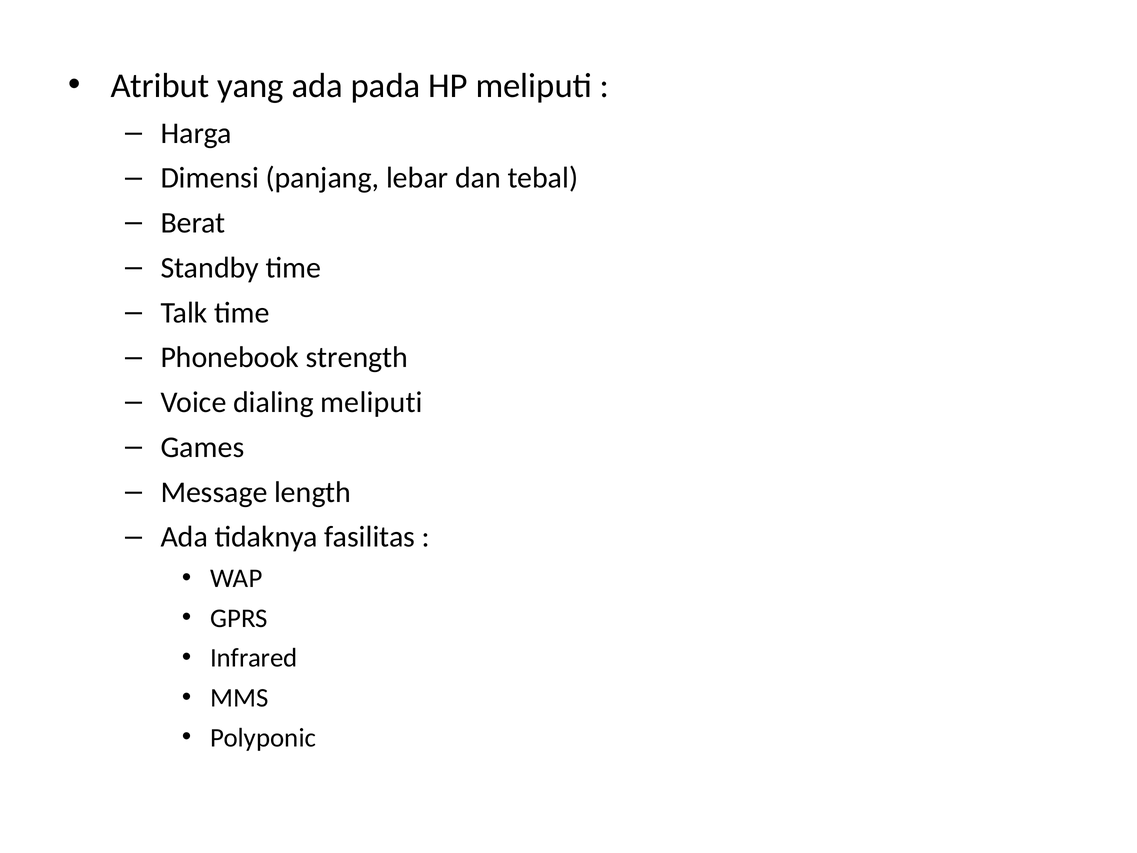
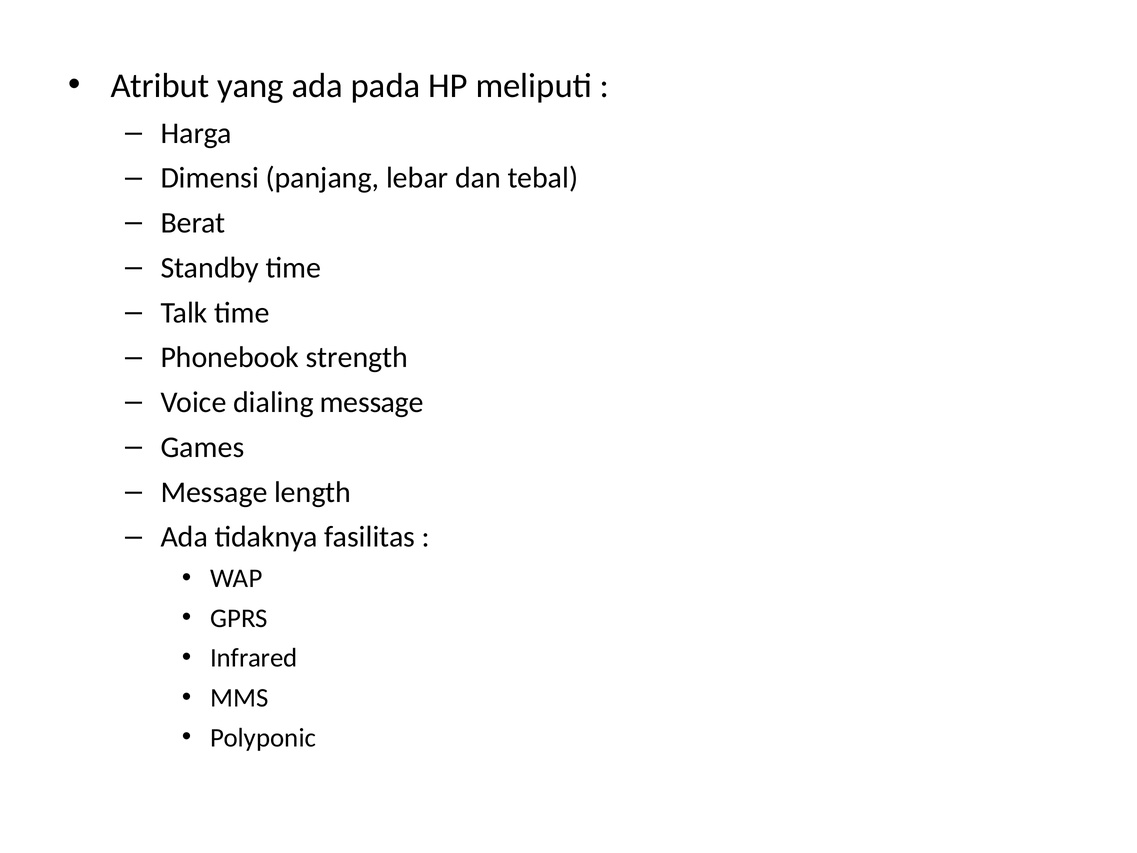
dialing meliputi: meliputi -> message
